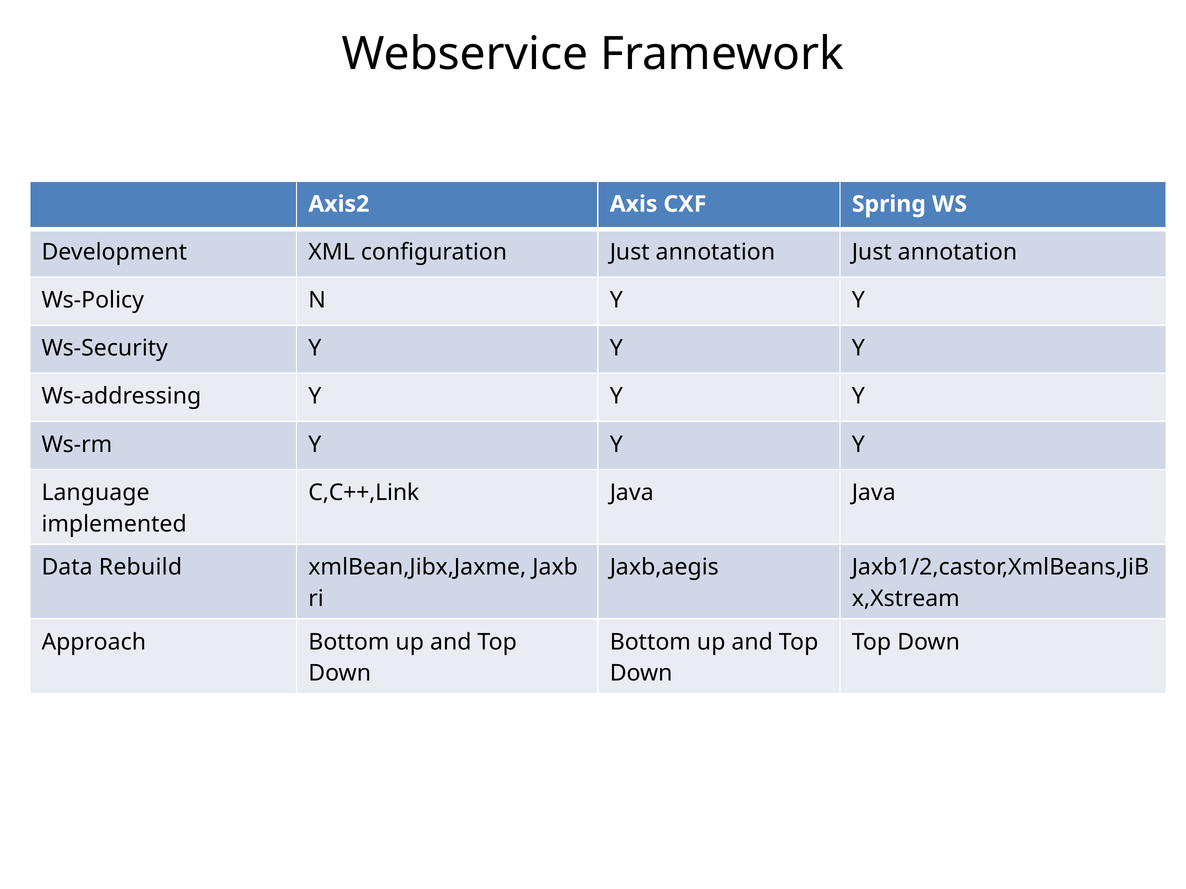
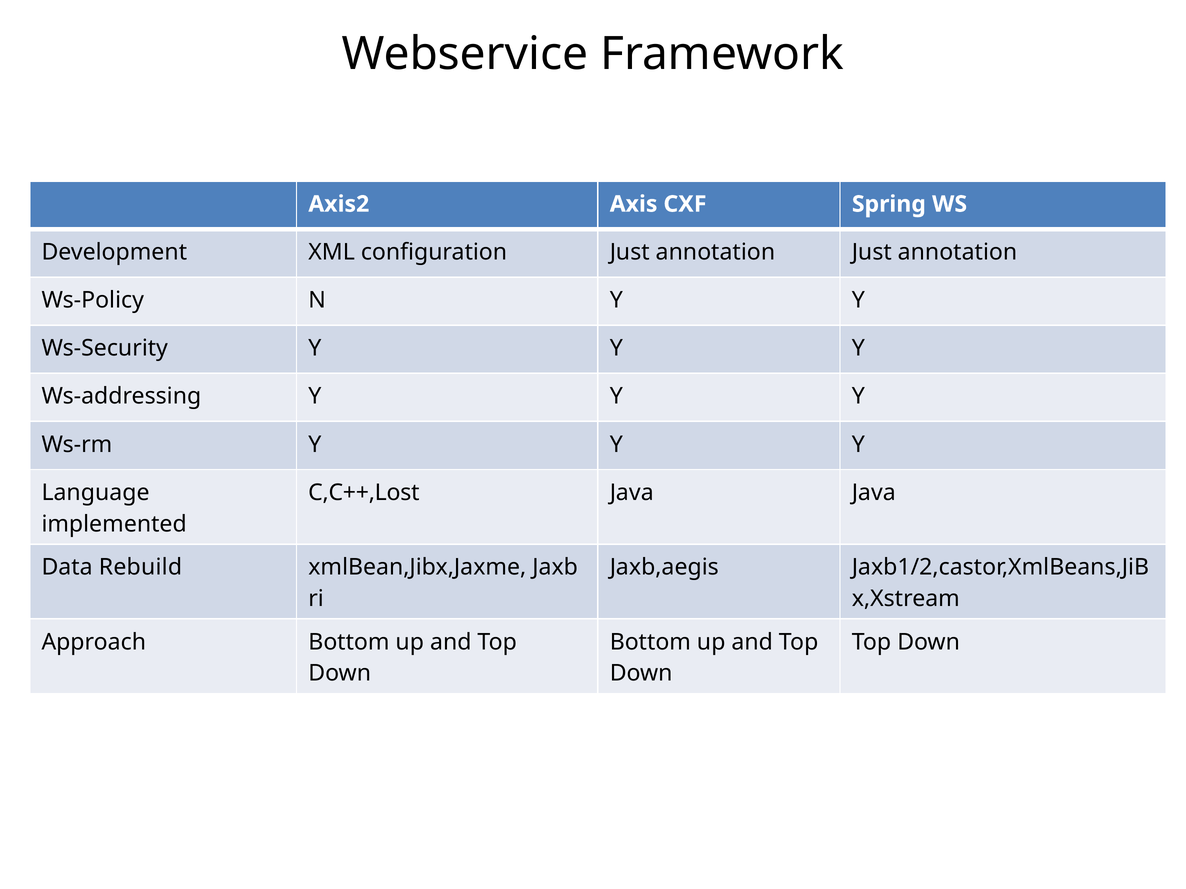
C,C++,Link: C,C++,Link -> C,C++,Lost
